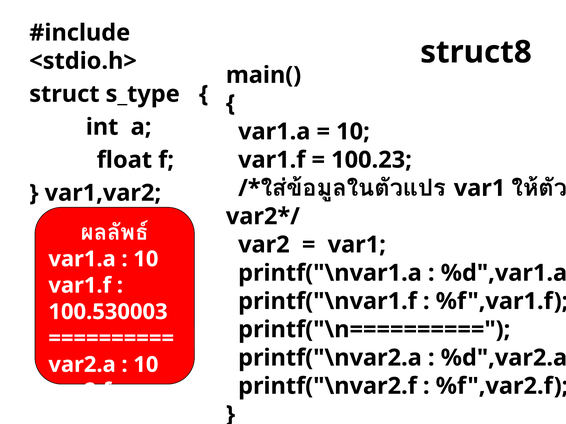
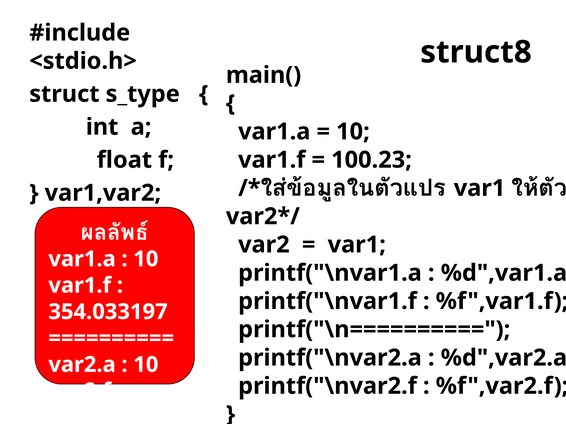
100.530003: 100.530003 -> 354.033197
